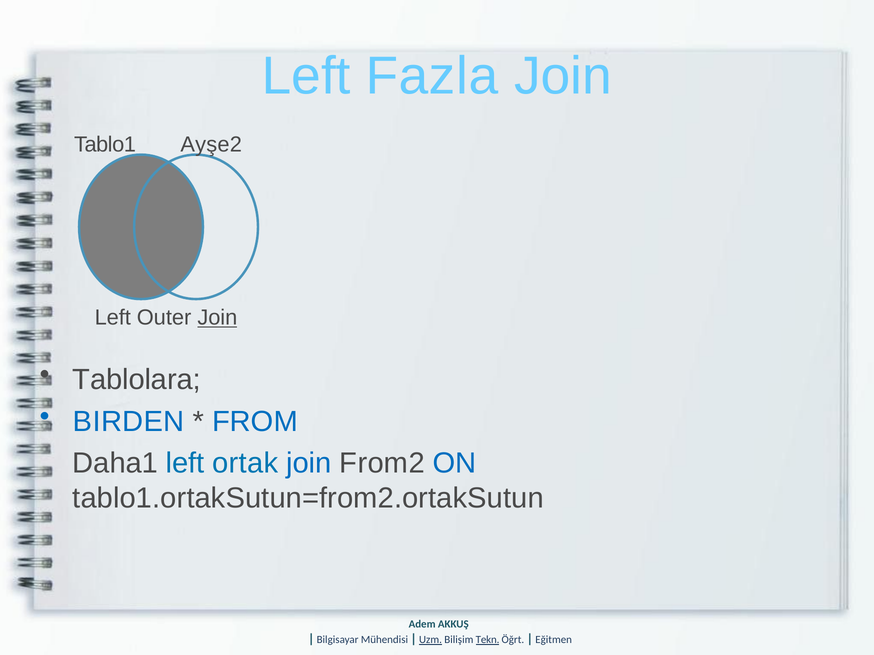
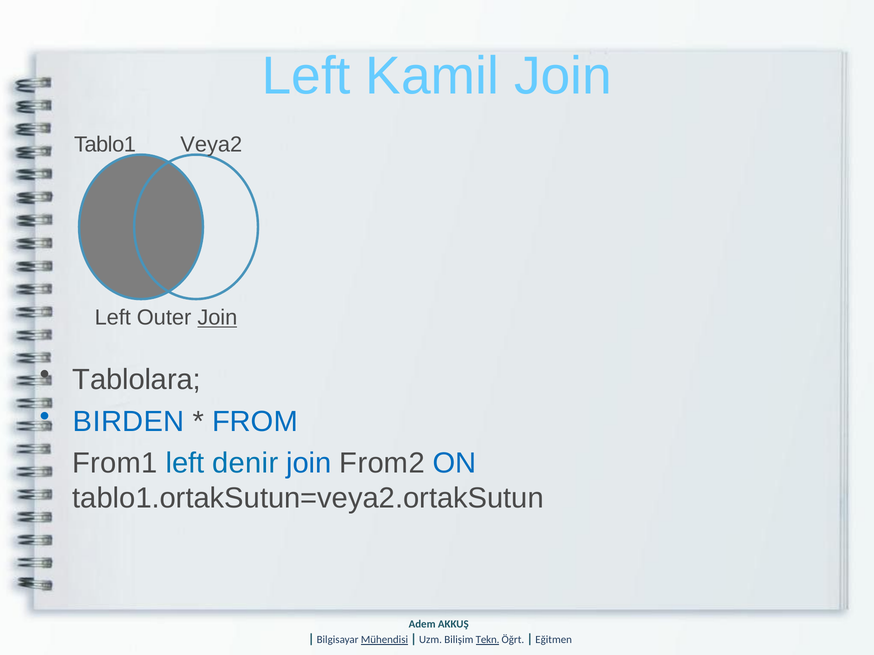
Fazla: Fazla -> Kamil
Ayşe2: Ayşe2 -> Veya2
Daha1: Daha1 -> From1
ortak: ortak -> denir
tablo1.ortakSutun=from2.ortakSutun: tablo1.ortakSutun=from2.ortakSutun -> tablo1.ortakSutun=veya2.ortakSutun
Mühendisi underline: none -> present
Uzm underline: present -> none
